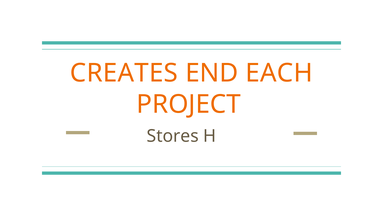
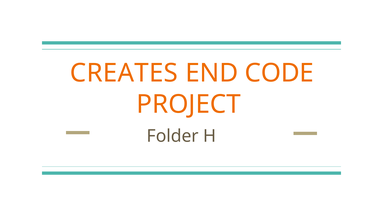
EACH: EACH -> CODE
Stores: Stores -> Folder
